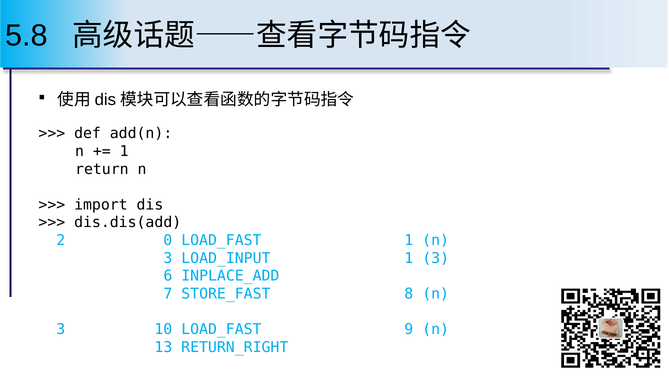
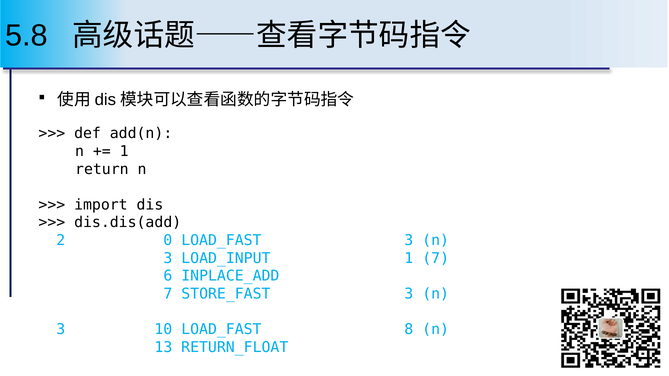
LOAD_FAST 1: 1 -> 3
1 3: 3 -> 7
STORE_FAST 8: 8 -> 3
9: 9 -> 8
RETURN_RIGHT: RETURN_RIGHT -> RETURN_FLOAT
